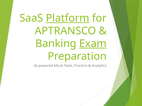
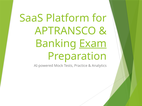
Platform underline: present -> none
